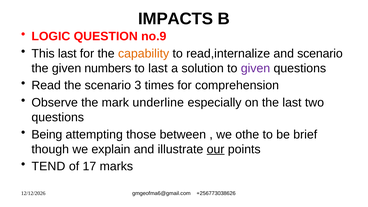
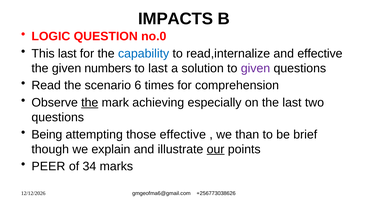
no.9: no.9 -> no.0
capability colour: orange -> blue
and scenario: scenario -> effective
3: 3 -> 6
the at (90, 103) underline: none -> present
underline: underline -> achieving
those between: between -> effective
othe: othe -> than
TEND: TEND -> PEER
17: 17 -> 34
